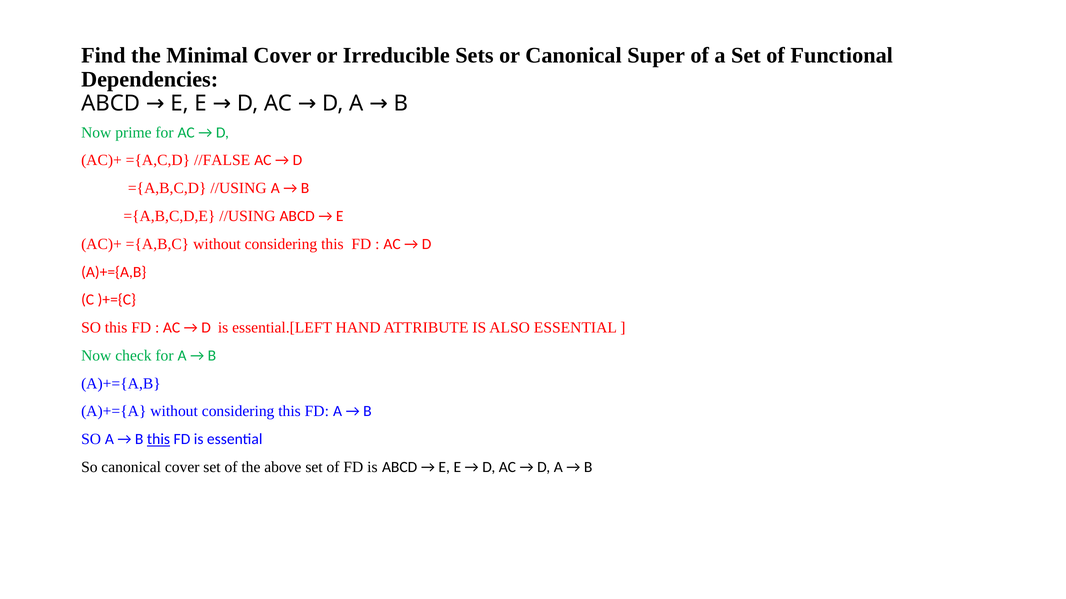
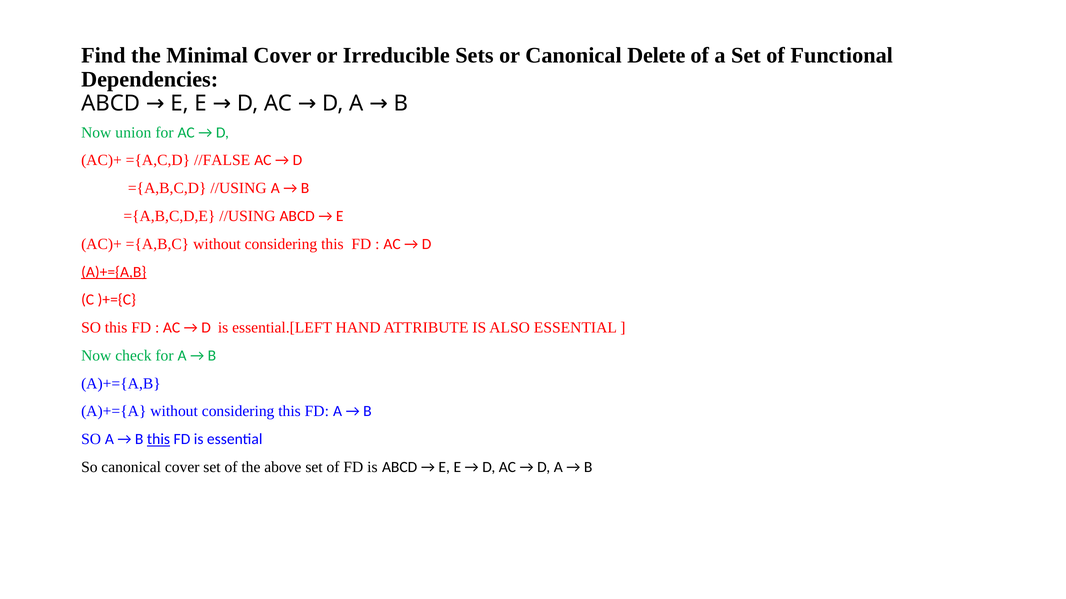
Super: Super -> Delete
prime: prime -> union
A)+={A,B at (114, 272) underline: none -> present
